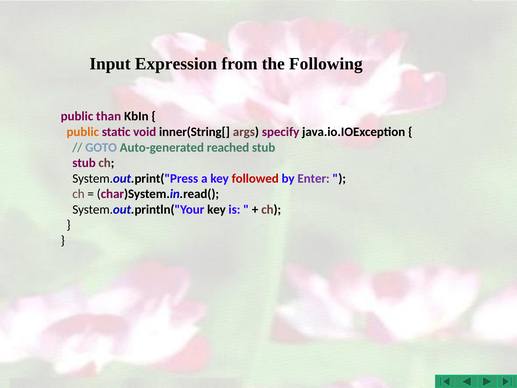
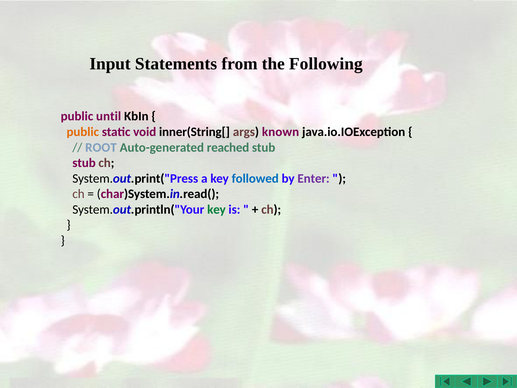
Expression: Expression -> Statements
than: than -> until
specify: specify -> known
GOTO: GOTO -> ROOT
followed colour: red -> blue
key at (216, 209) colour: black -> green
